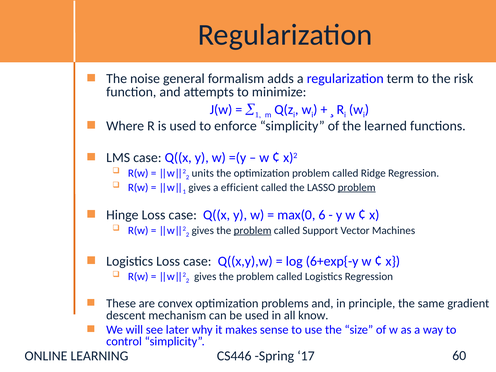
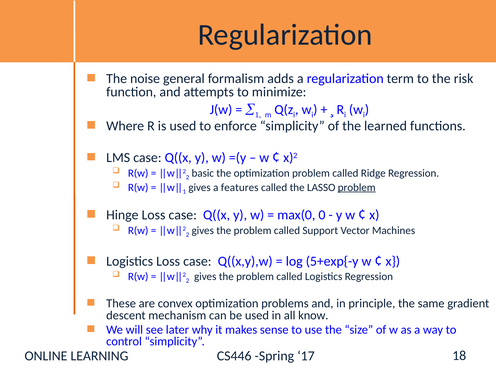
units: units -> basic
efficient: efficient -> features
6: 6 -> 0
problem at (253, 230) underline: present -> none
6+exp{-y: 6+exp{-y -> 5+exp{-y
60: 60 -> 18
